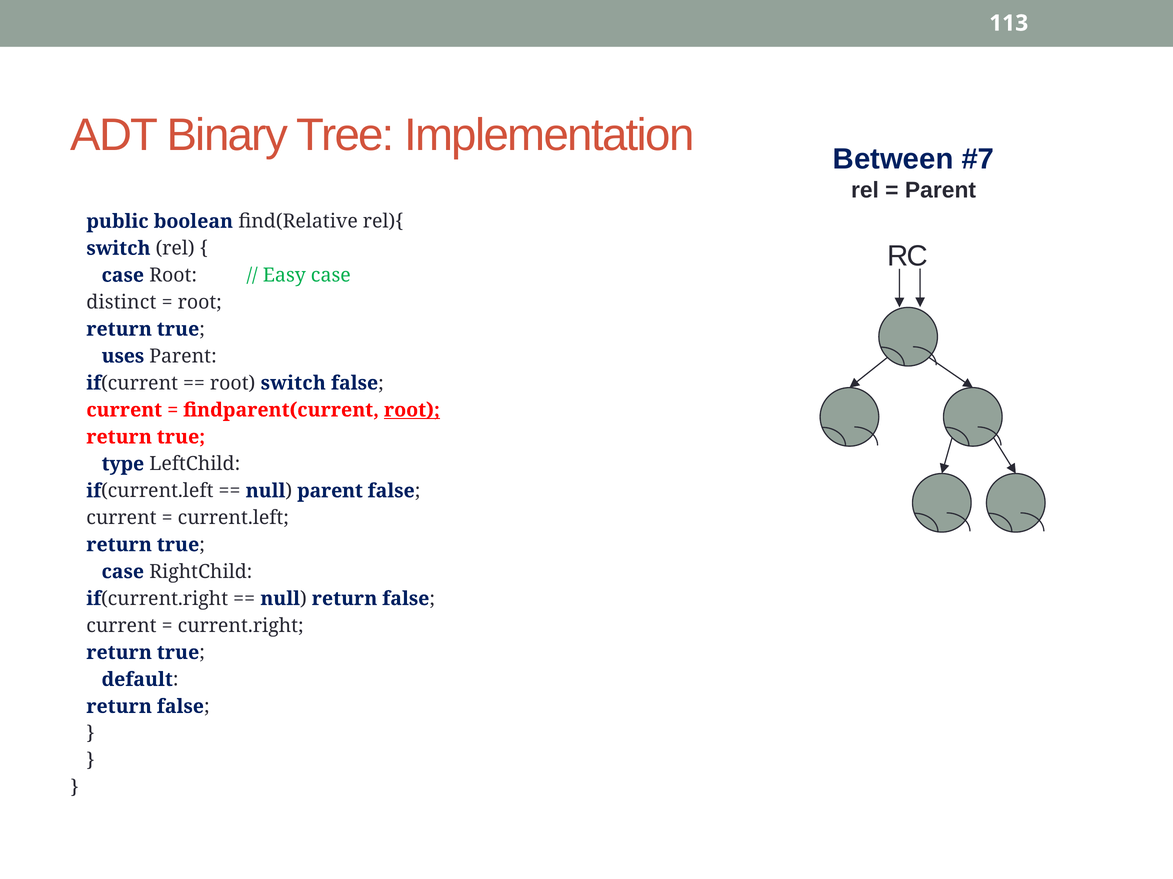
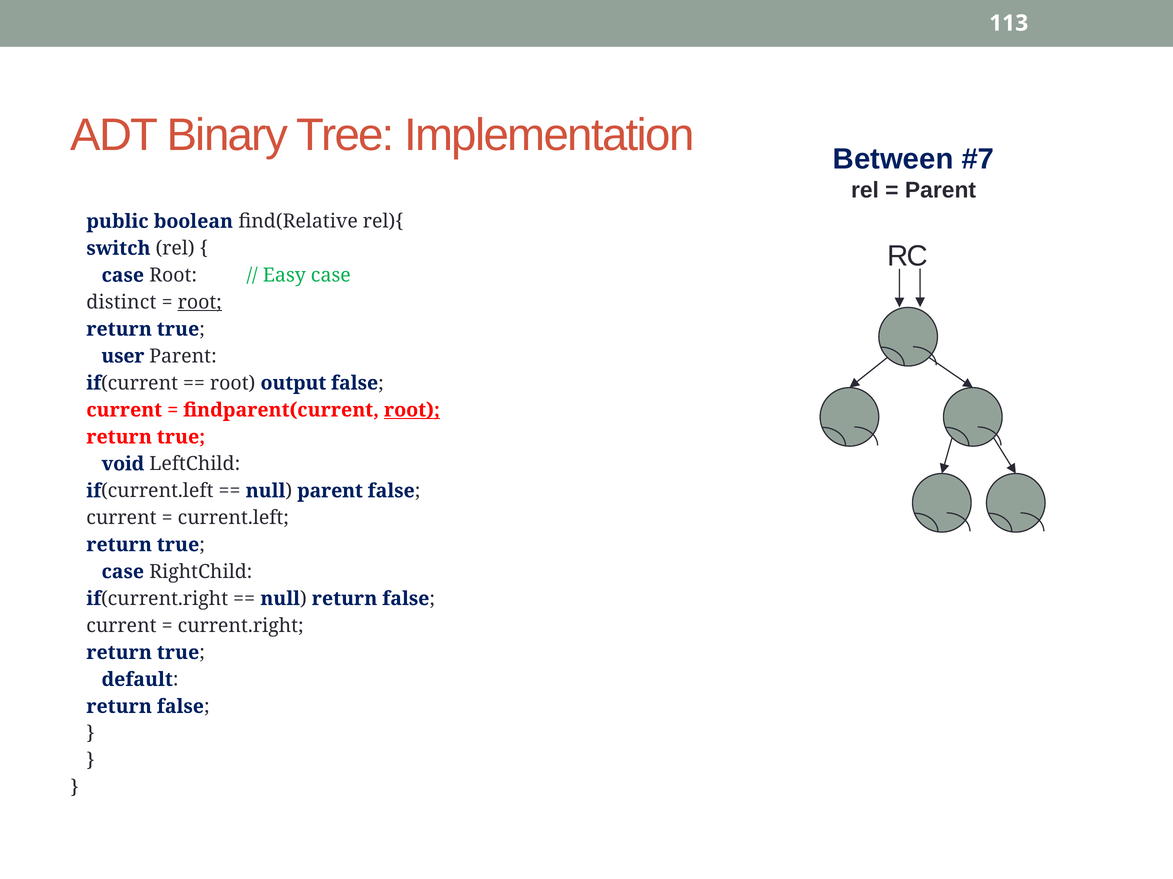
root at (200, 303) underline: none -> present
uses: uses -> user
root switch: switch -> output
type: type -> void
